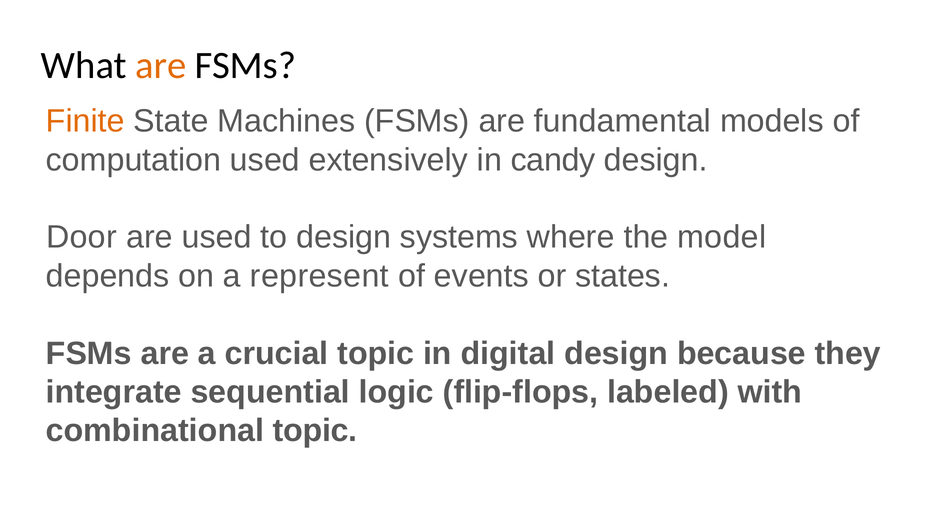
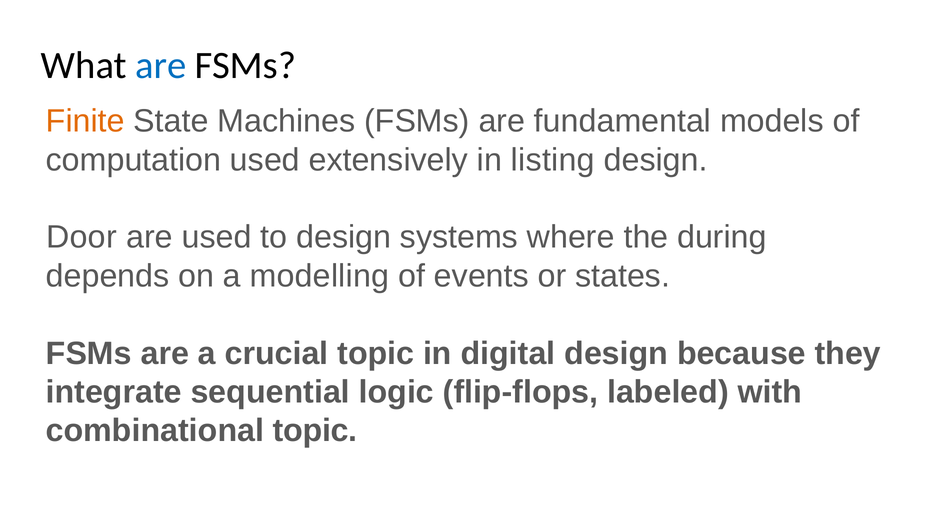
are at (161, 65) colour: orange -> blue
candy: candy -> listing
model: model -> during
represent: represent -> modelling
